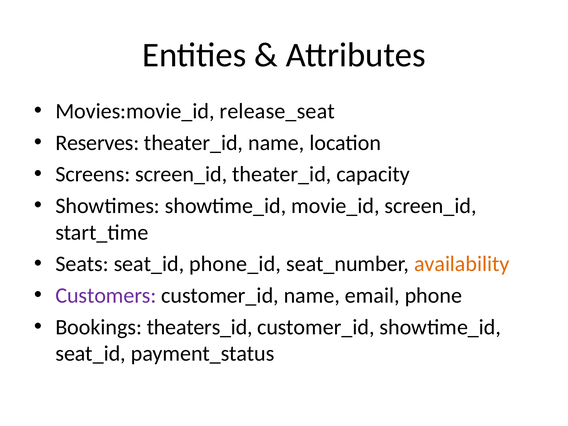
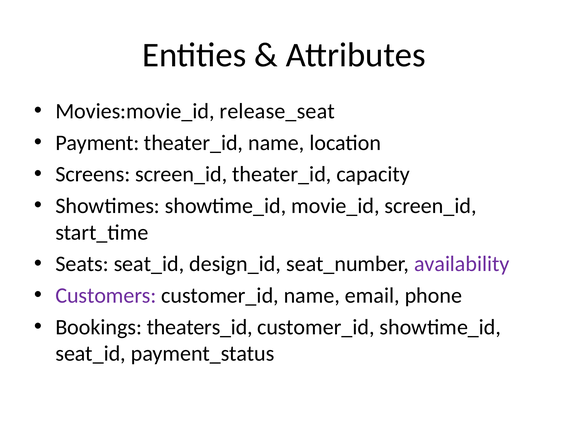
Reserves: Reserves -> Payment
phone_id: phone_id -> design_id
availability colour: orange -> purple
